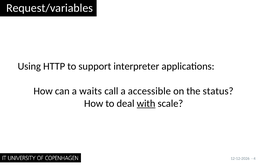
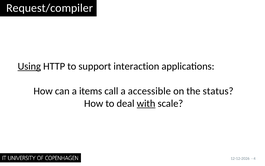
Request/variables: Request/variables -> Request/compiler
Using underline: none -> present
interpreter: interpreter -> interaction
waits: waits -> items
